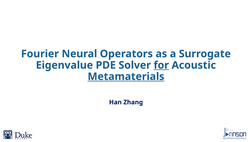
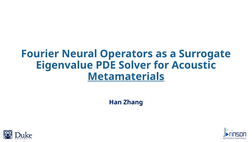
for underline: present -> none
